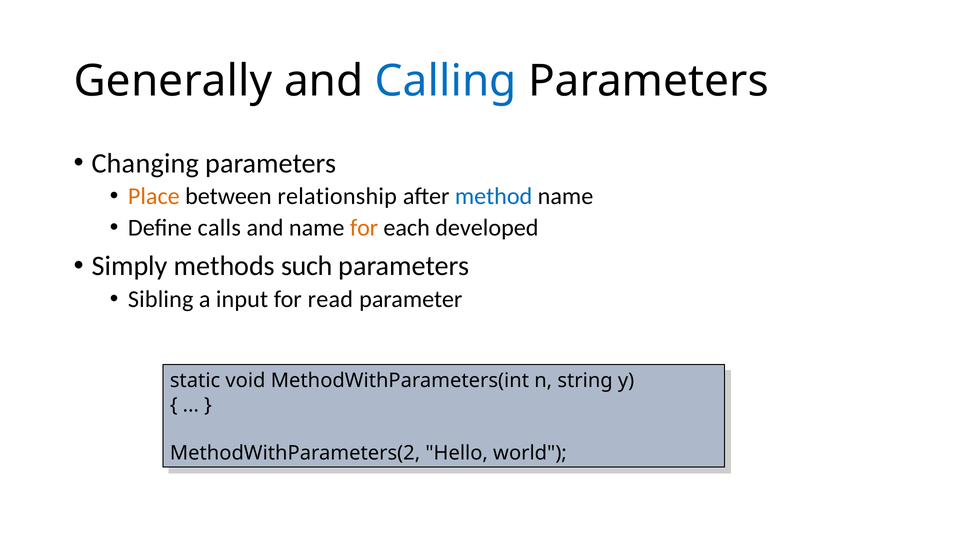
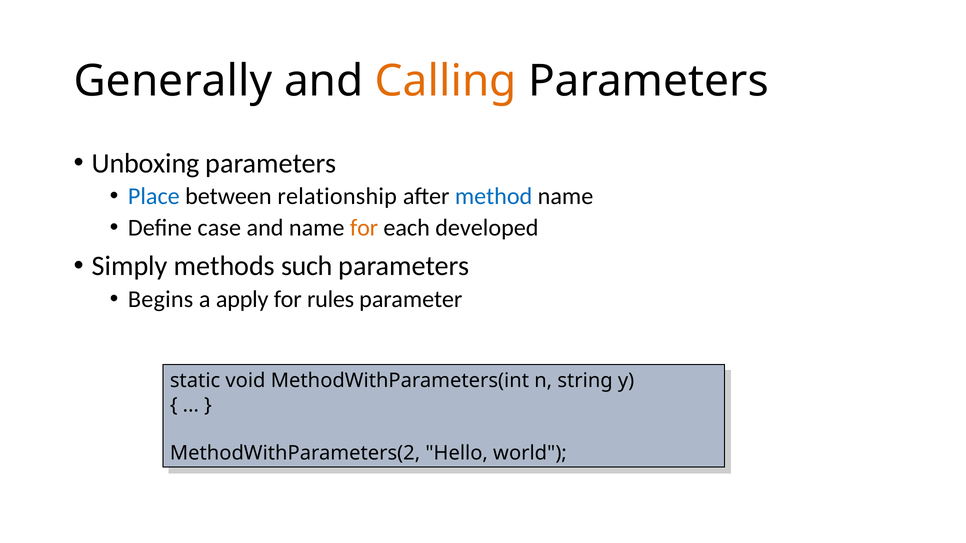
Calling colour: blue -> orange
Changing: Changing -> Unboxing
Place colour: orange -> blue
calls: calls -> case
Sibling: Sibling -> Begins
input: input -> apply
read: read -> rules
